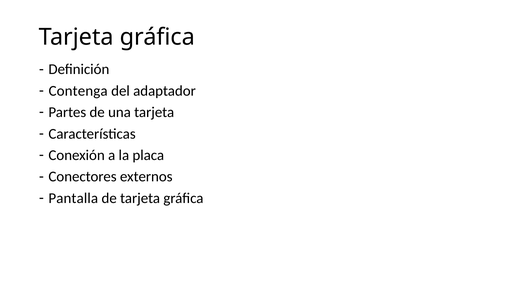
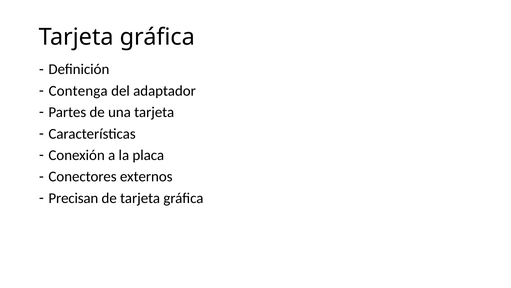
Pantalla: Pantalla -> Precisan
